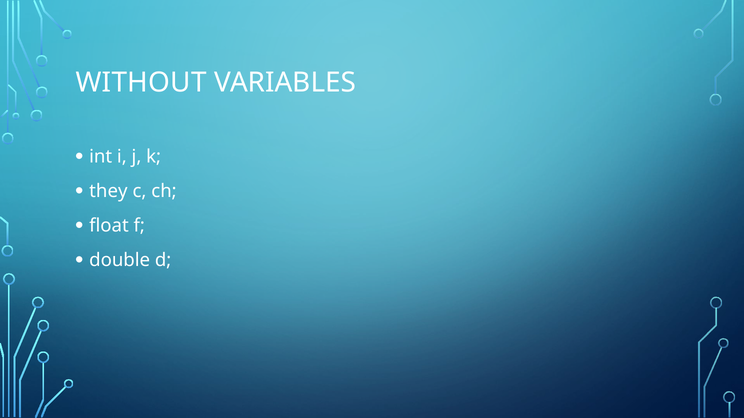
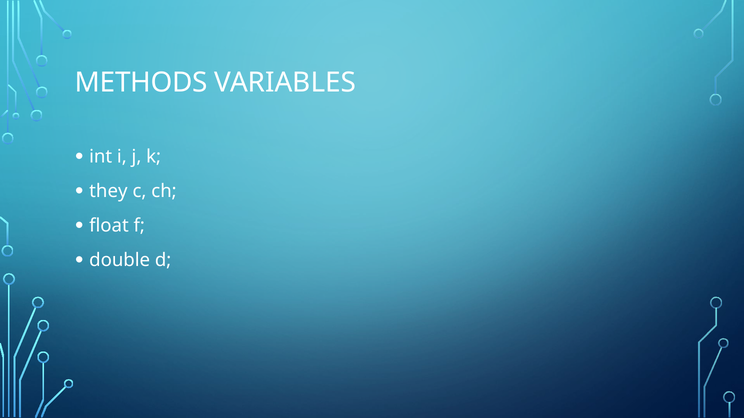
WITHOUT: WITHOUT -> METHODS
